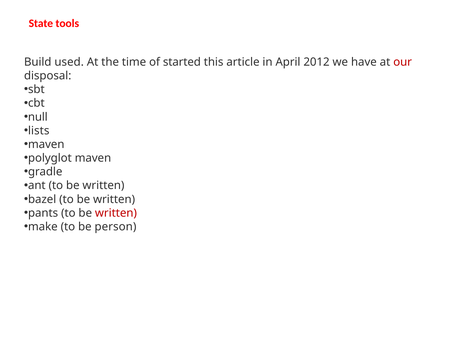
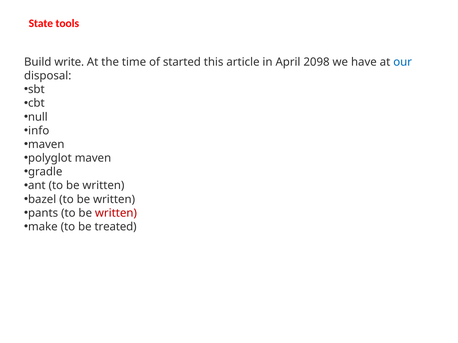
used: used -> write
2012: 2012 -> 2098
our colour: red -> blue
lists: lists -> info
person: person -> treated
